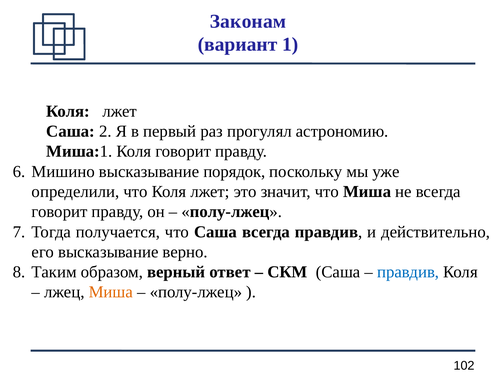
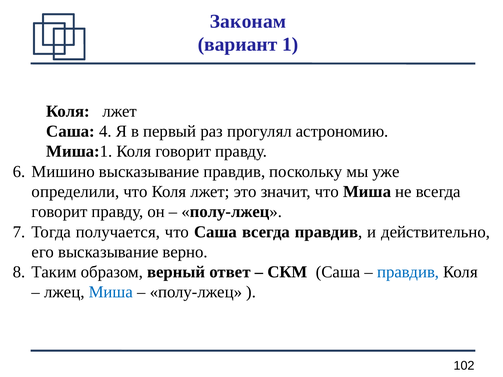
2: 2 -> 4
высказывание порядок: порядок -> правдив
Миша at (111, 292) colour: orange -> blue
